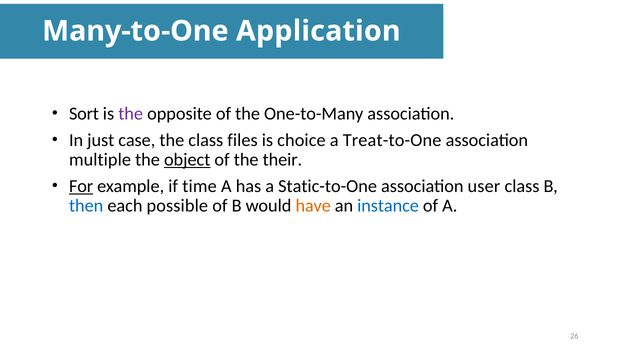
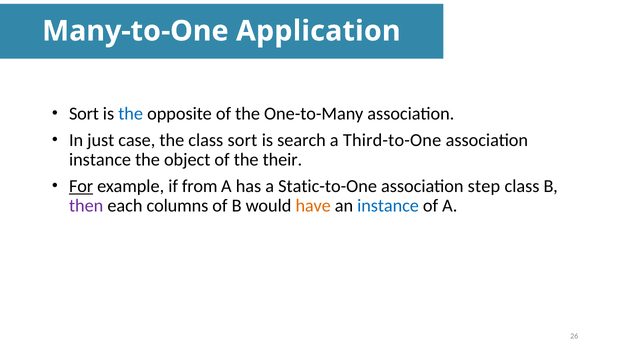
the at (131, 114) colour: purple -> blue
class files: files -> sort
choice: choice -> search
Treat-to-One: Treat-to-One -> Third-to-One
multiple at (100, 160): multiple -> instance
object underline: present -> none
time: time -> from
user: user -> step
then colour: blue -> purple
possible: possible -> columns
